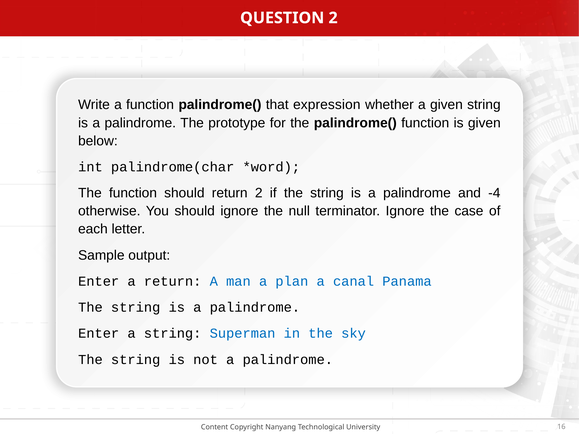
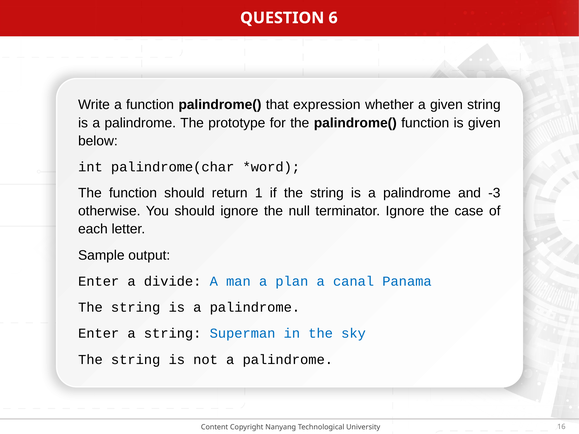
QUESTION 2: 2 -> 6
return 2: 2 -> 1
-4: -4 -> -3
a return: return -> divide
